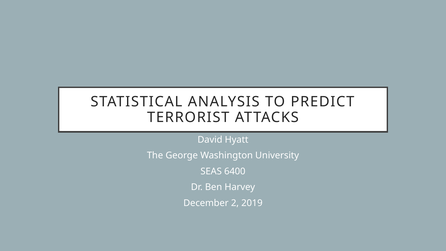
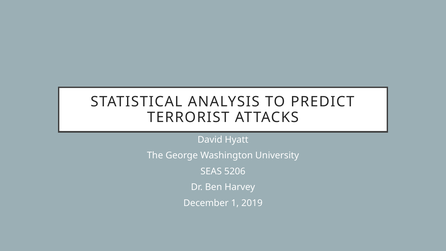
6400: 6400 -> 5206
2: 2 -> 1
